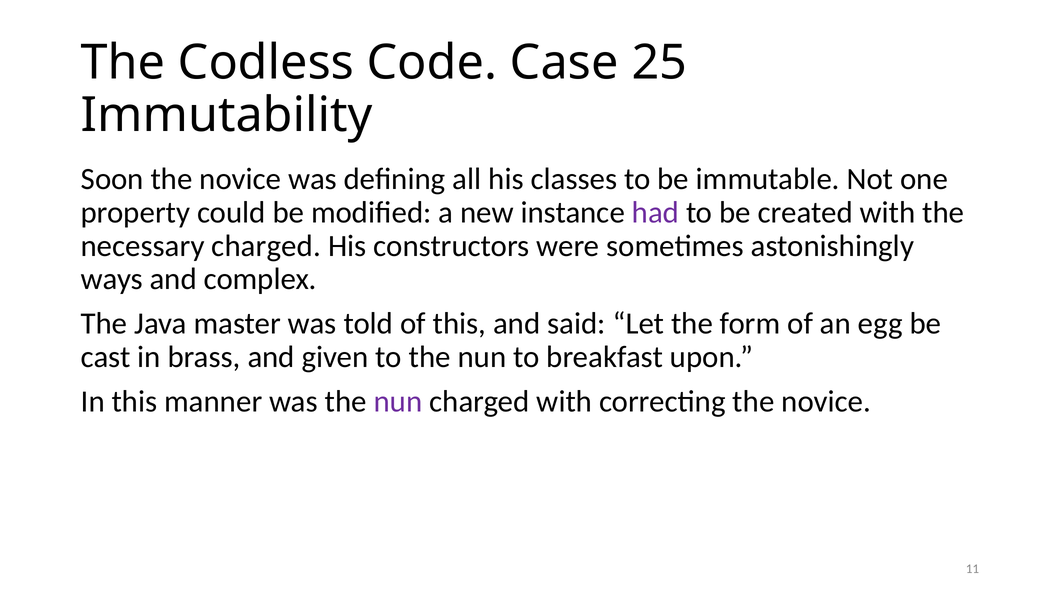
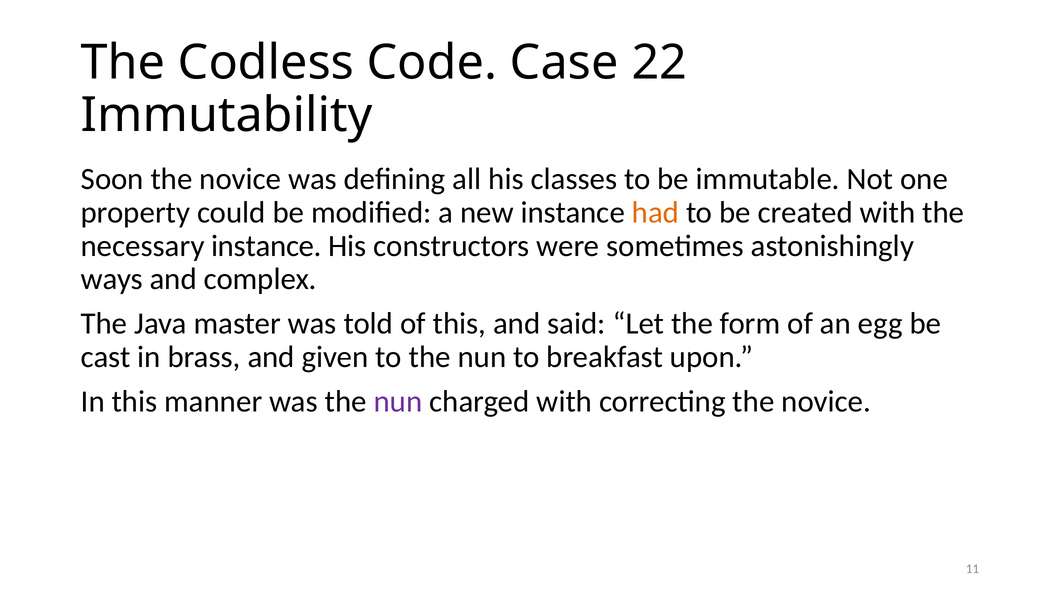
25: 25 -> 22
had colour: purple -> orange
necessary charged: charged -> instance
